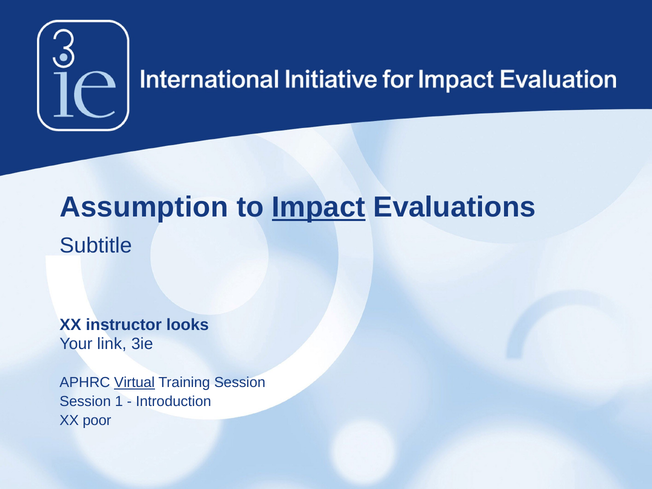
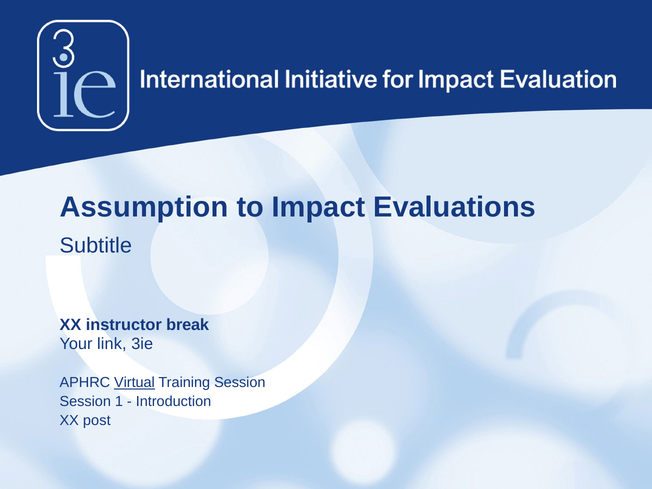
Impact underline: present -> none
looks: looks -> break
poor: poor -> post
